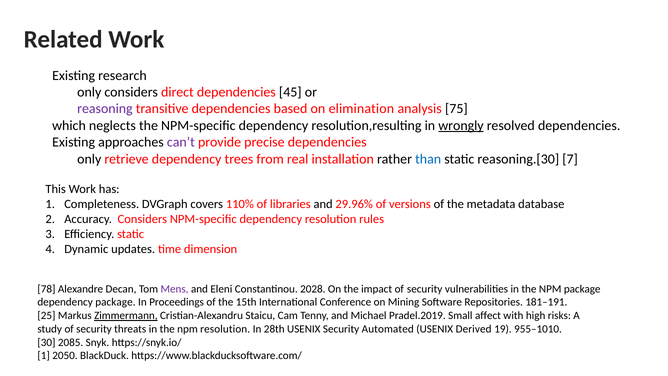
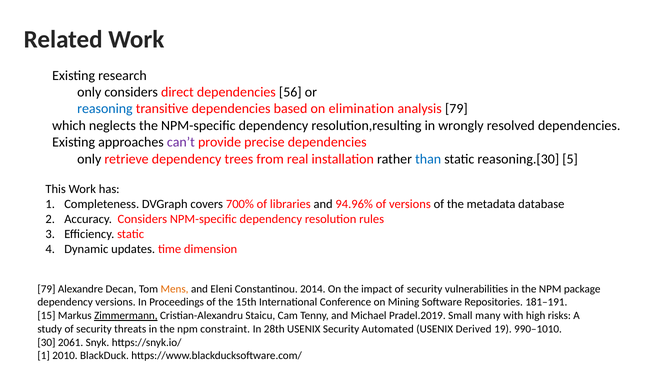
45: 45 -> 56
reasoning colour: purple -> blue
analysis 75: 75 -> 79
wrongly underline: present -> none
7: 7 -> 5
110%: 110% -> 700%
29.96%: 29.96% -> 94.96%
78 at (46, 289): 78 -> 79
Mens colour: purple -> orange
2028: 2028 -> 2014
dependency package: package -> versions
25: 25 -> 15
affect: affect -> many
npm resolution: resolution -> constraint
955–1010: 955–1010 -> 990–1010
2085: 2085 -> 2061
2050: 2050 -> 2010
